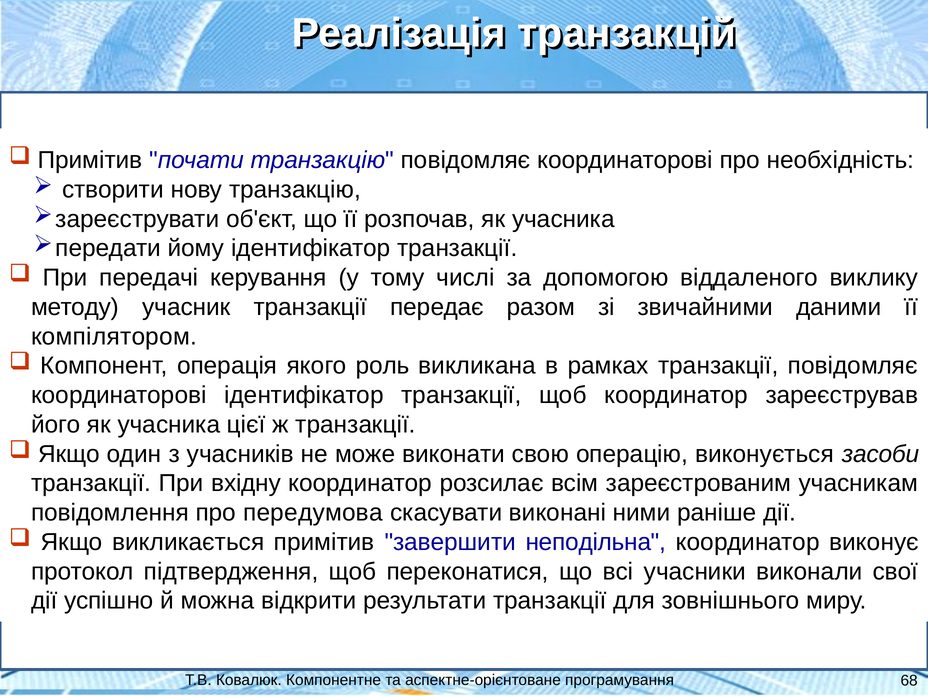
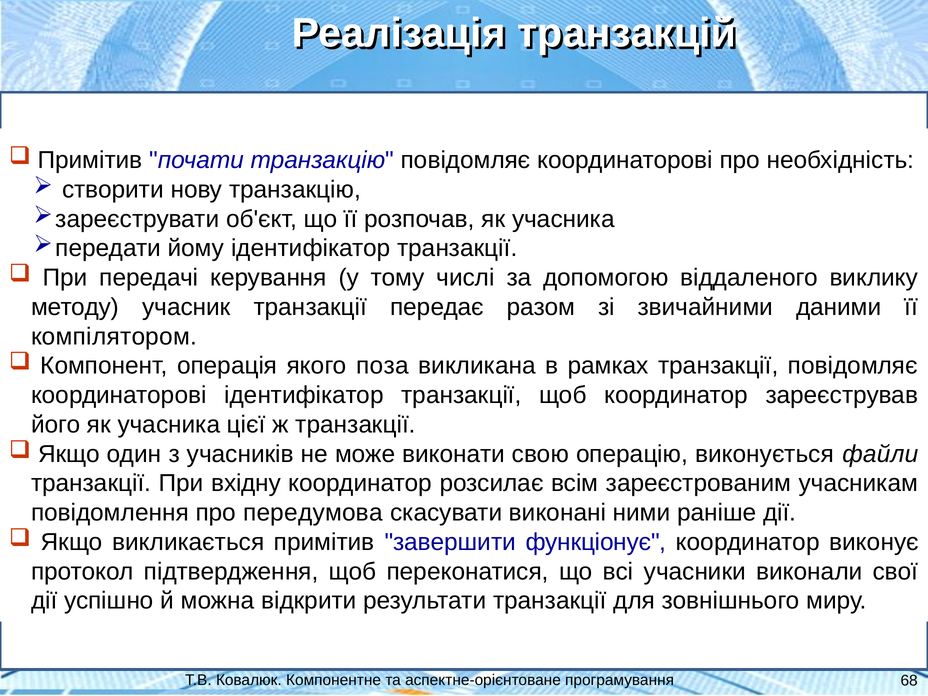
роль: роль -> поза
засоби: засоби -> файли
неподільна: неподільна -> функціонує
